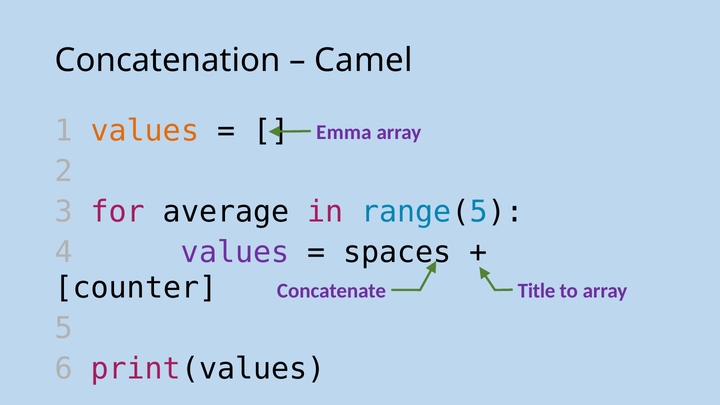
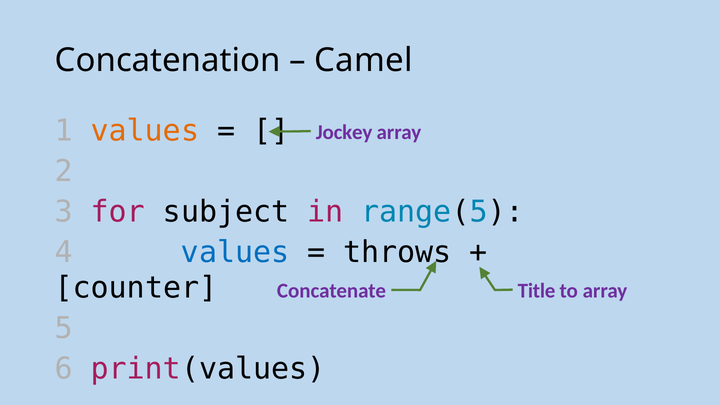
Emma: Emma -> Jockey
average: average -> subject
values at (235, 252) colour: purple -> blue
spaces: spaces -> throws
